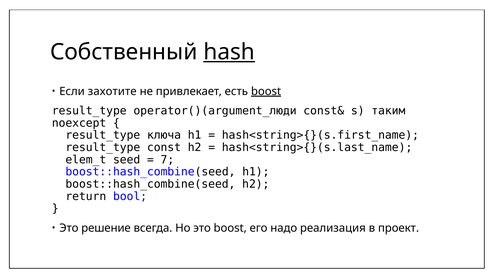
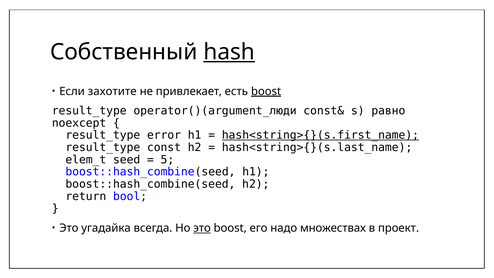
таким: таким -> равно
ключа: ключа -> error
hash<string>{}(s.first_name underline: none -> present
7: 7 -> 5
решение: решение -> угадайка
это at (202, 228) underline: none -> present
реализация: реализация -> множествах
